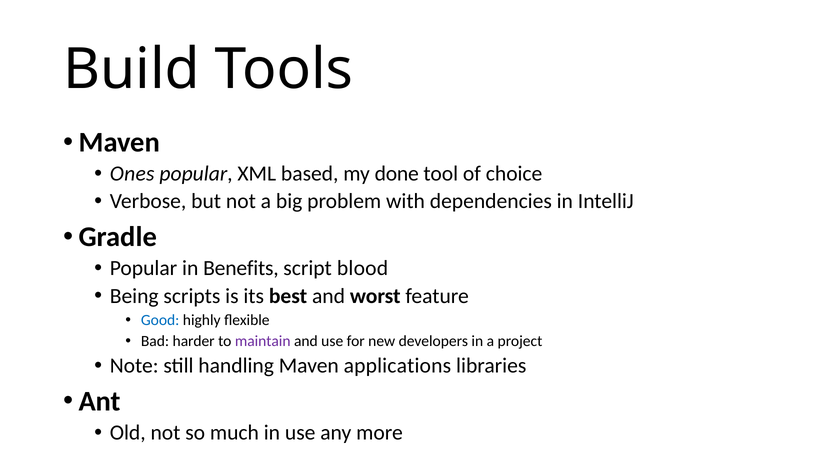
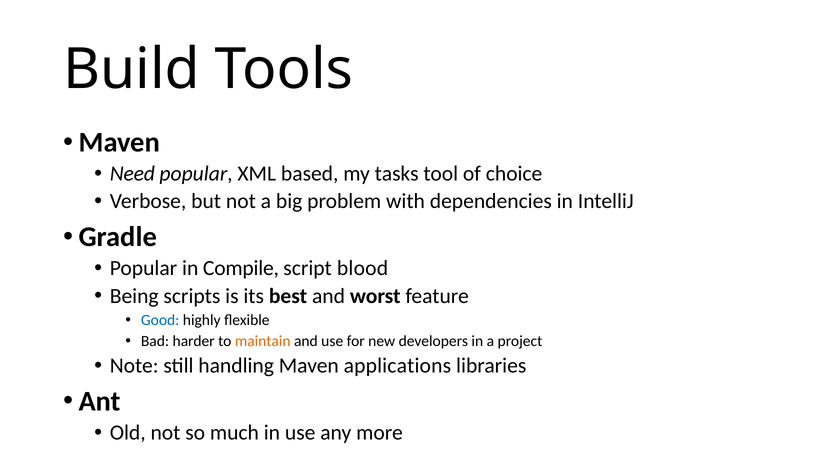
Ones: Ones -> Need
done: done -> tasks
Benefits: Benefits -> Compile
maintain colour: purple -> orange
